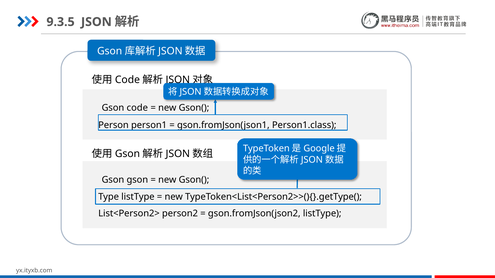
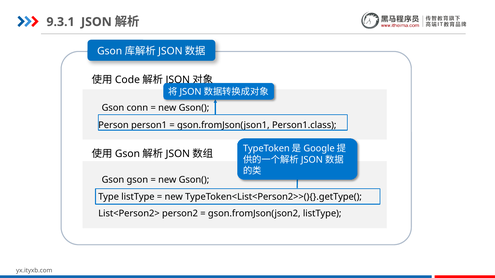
9.3.5: 9.3.5 -> 9.3.1
Gson code: code -> conn
